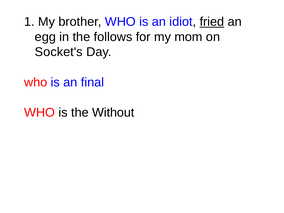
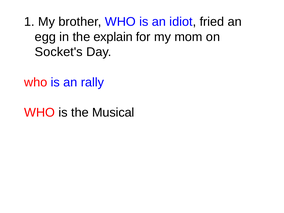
fried underline: present -> none
follows: follows -> explain
final: final -> rally
Without: Without -> Musical
